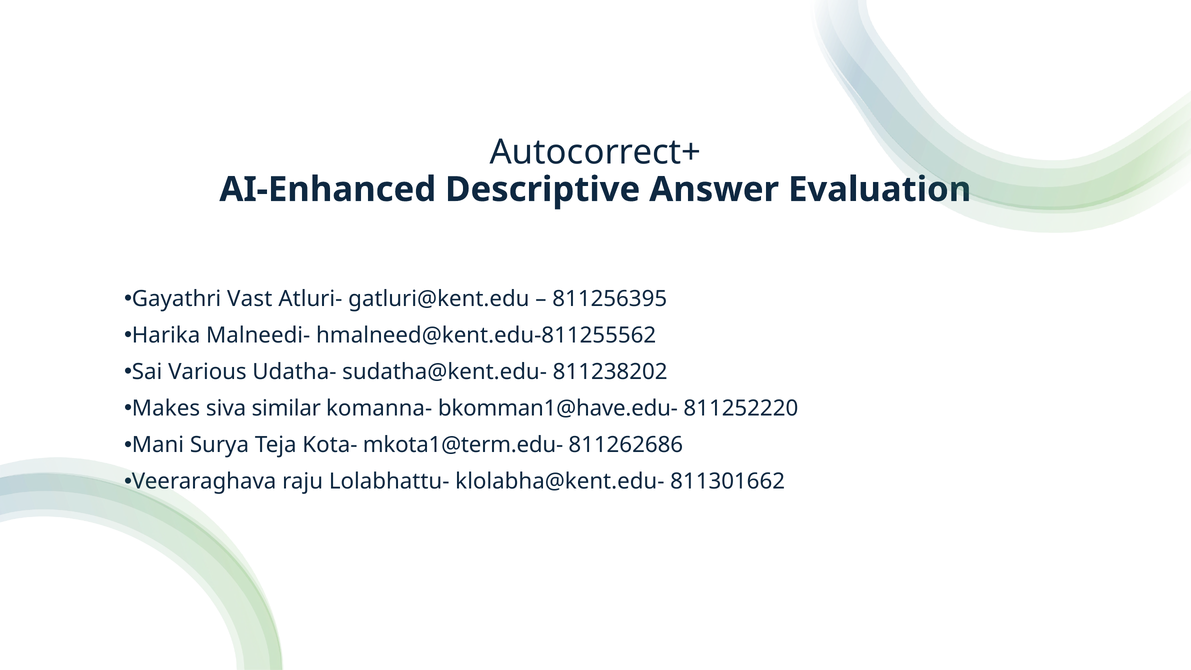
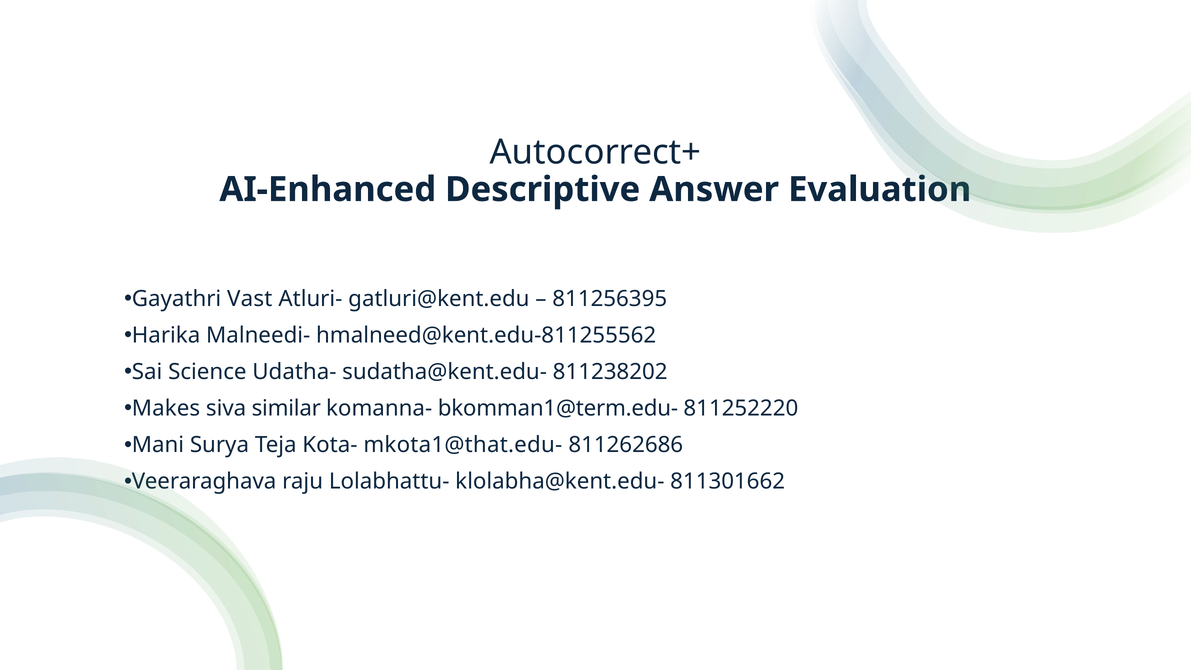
Various: Various -> Science
bkomman1@have.edu-: bkomman1@have.edu- -> bkomman1@term.edu-
mkota1@term.edu-: mkota1@term.edu- -> mkota1@that.edu-
